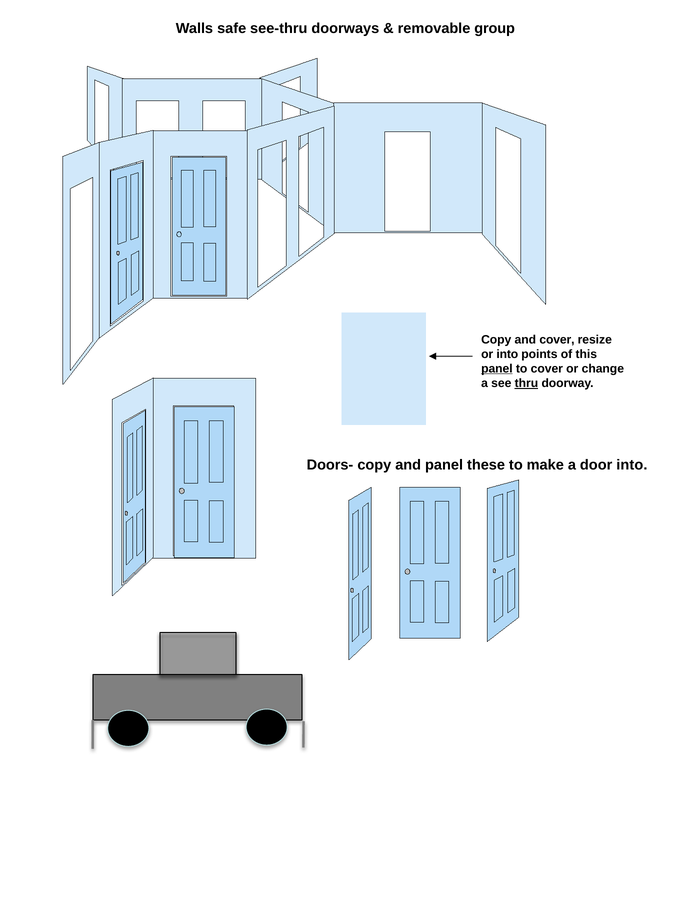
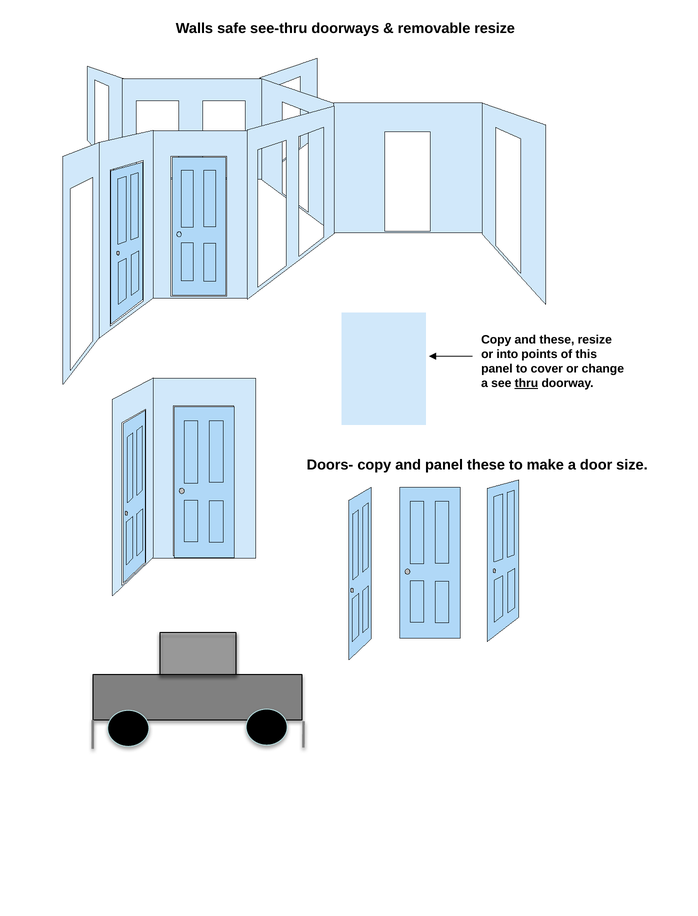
removable group: group -> resize
and cover: cover -> these
panel at (497, 369) underline: present -> none
door into: into -> size
